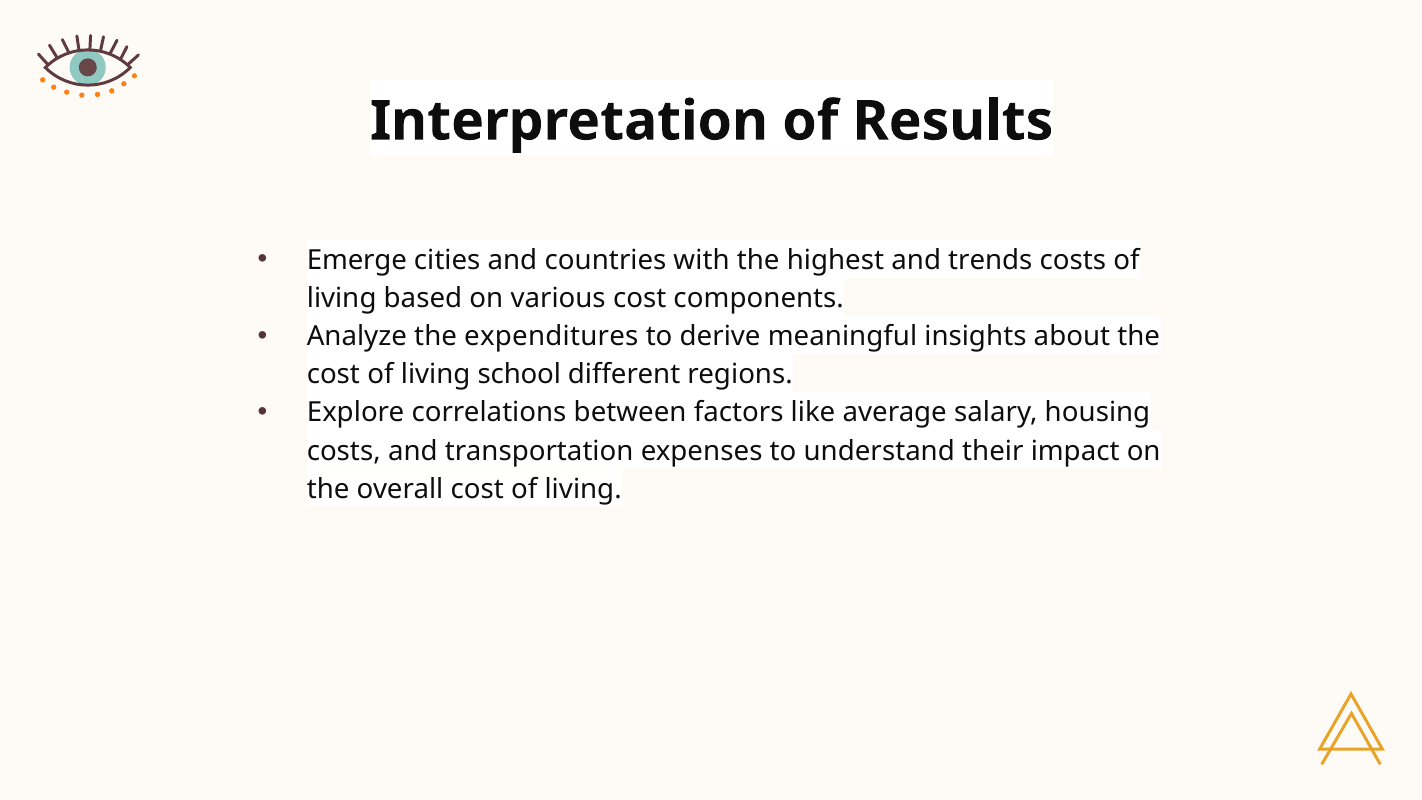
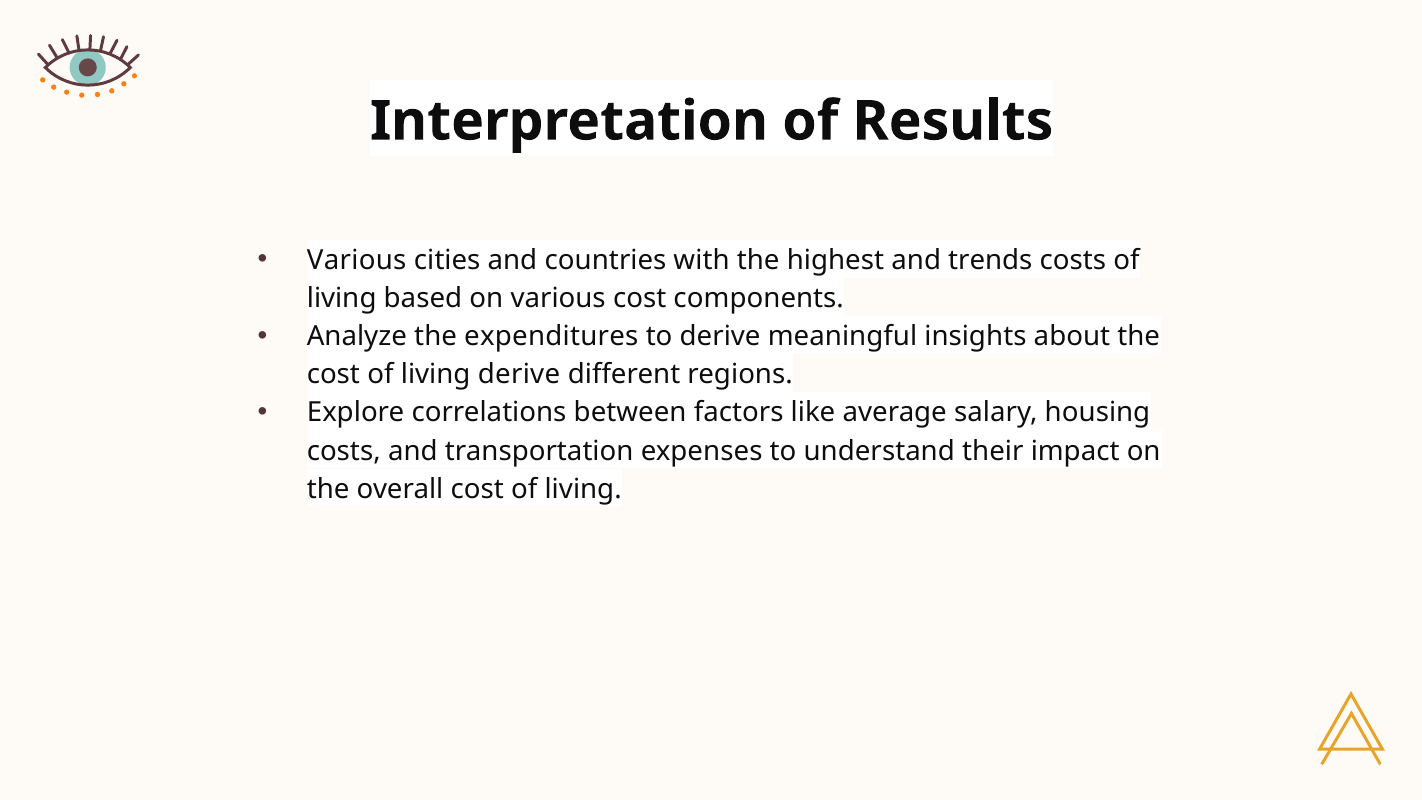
Emerge at (357, 260): Emerge -> Various
living school: school -> derive
